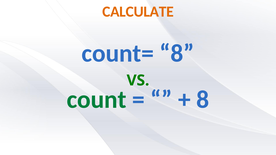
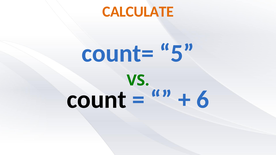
count= 8: 8 -> 5
count colour: green -> black
8 at (203, 100): 8 -> 6
